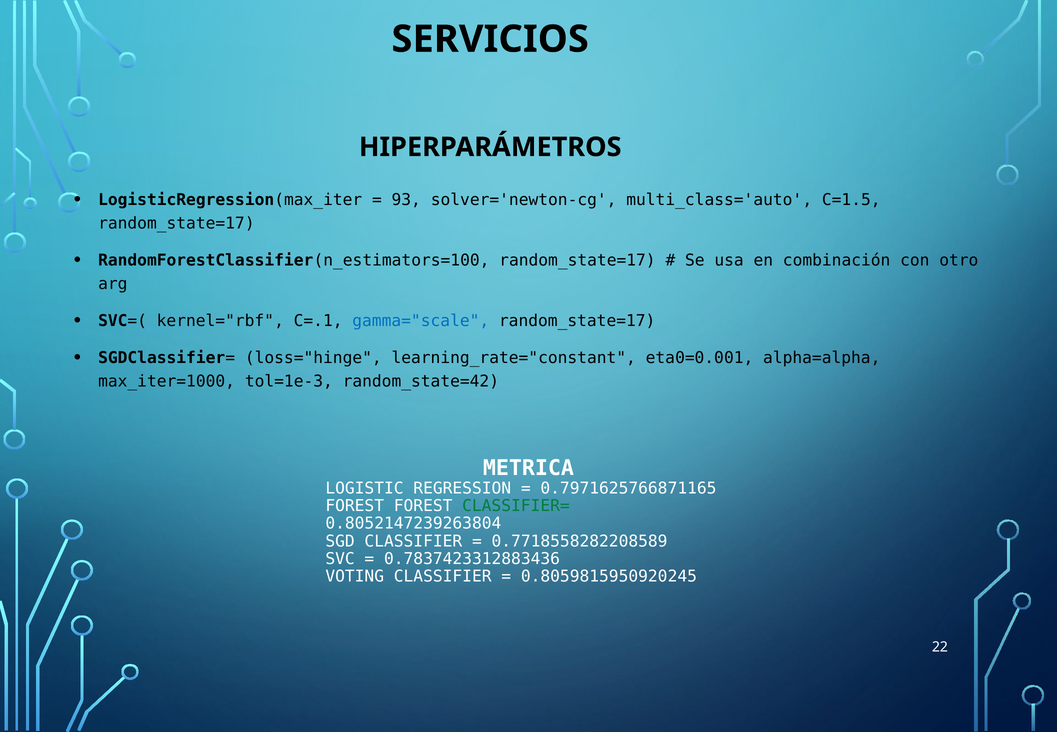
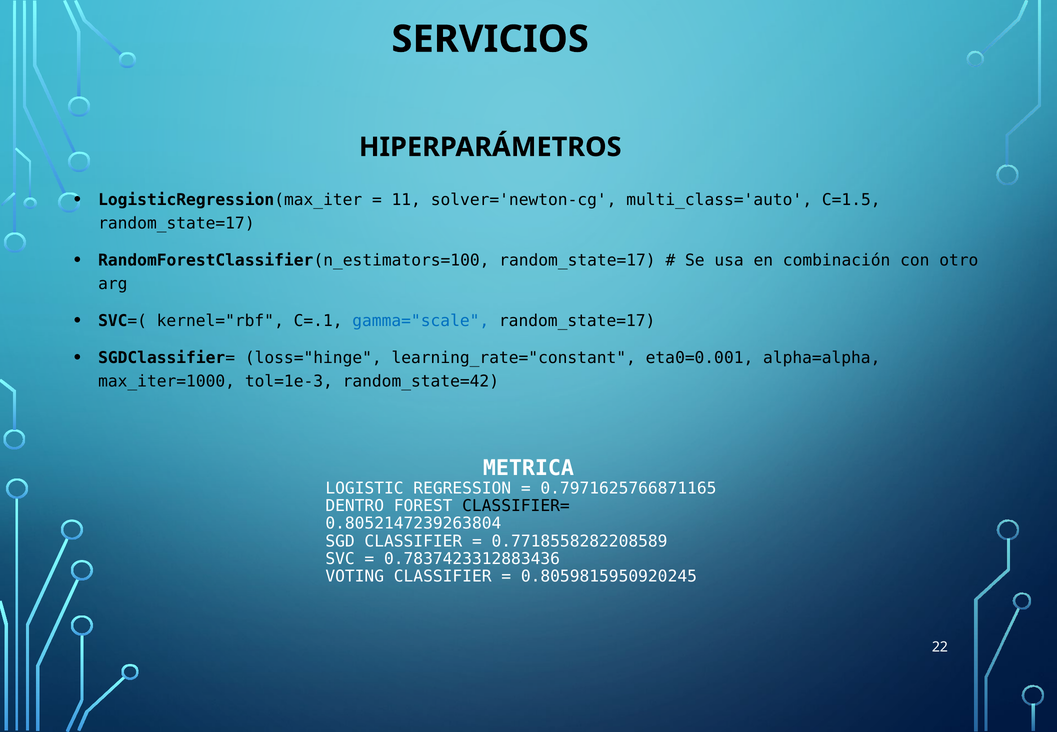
93: 93 -> 11
FOREST at (355, 506): FOREST -> DENTRO
CLASSIFIER= colour: green -> black
